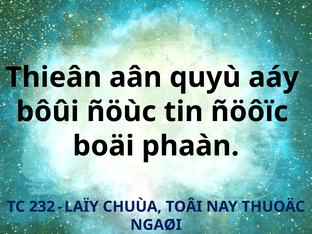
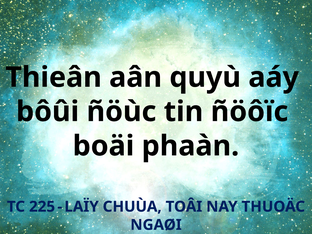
232: 232 -> 225
